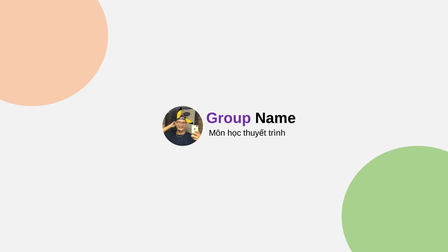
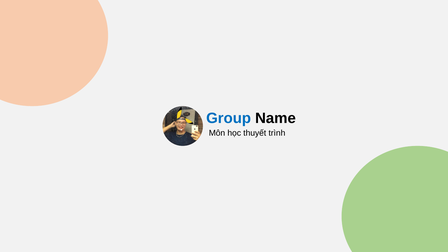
Group colour: purple -> blue
